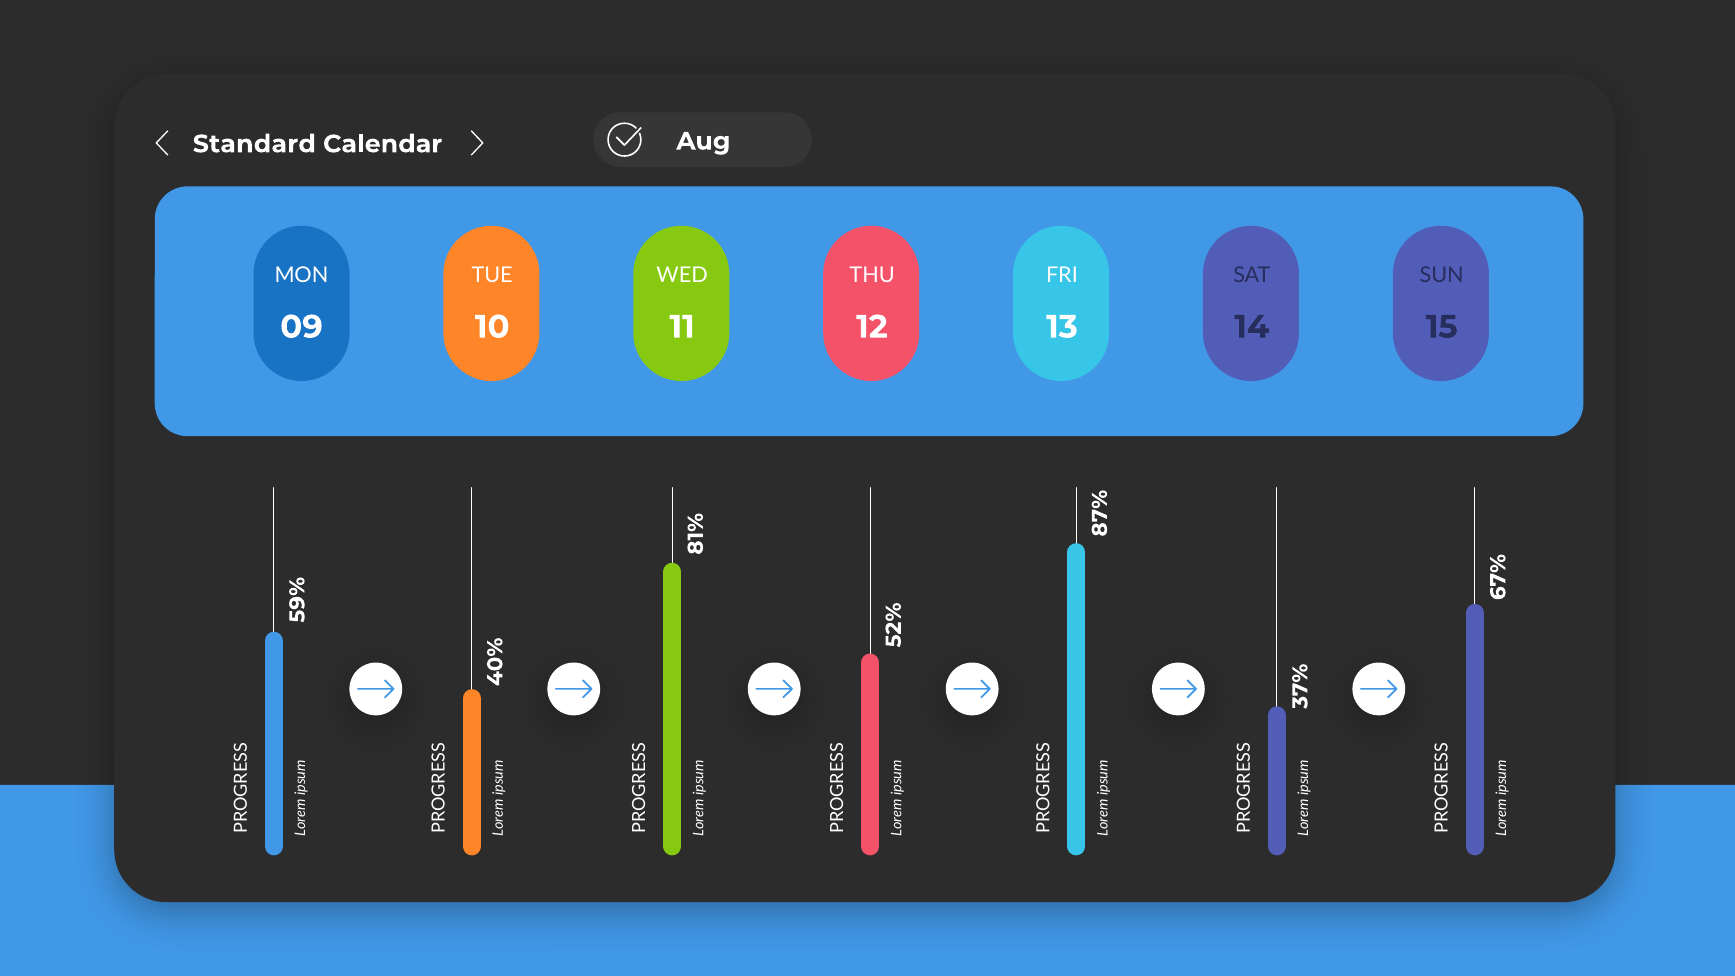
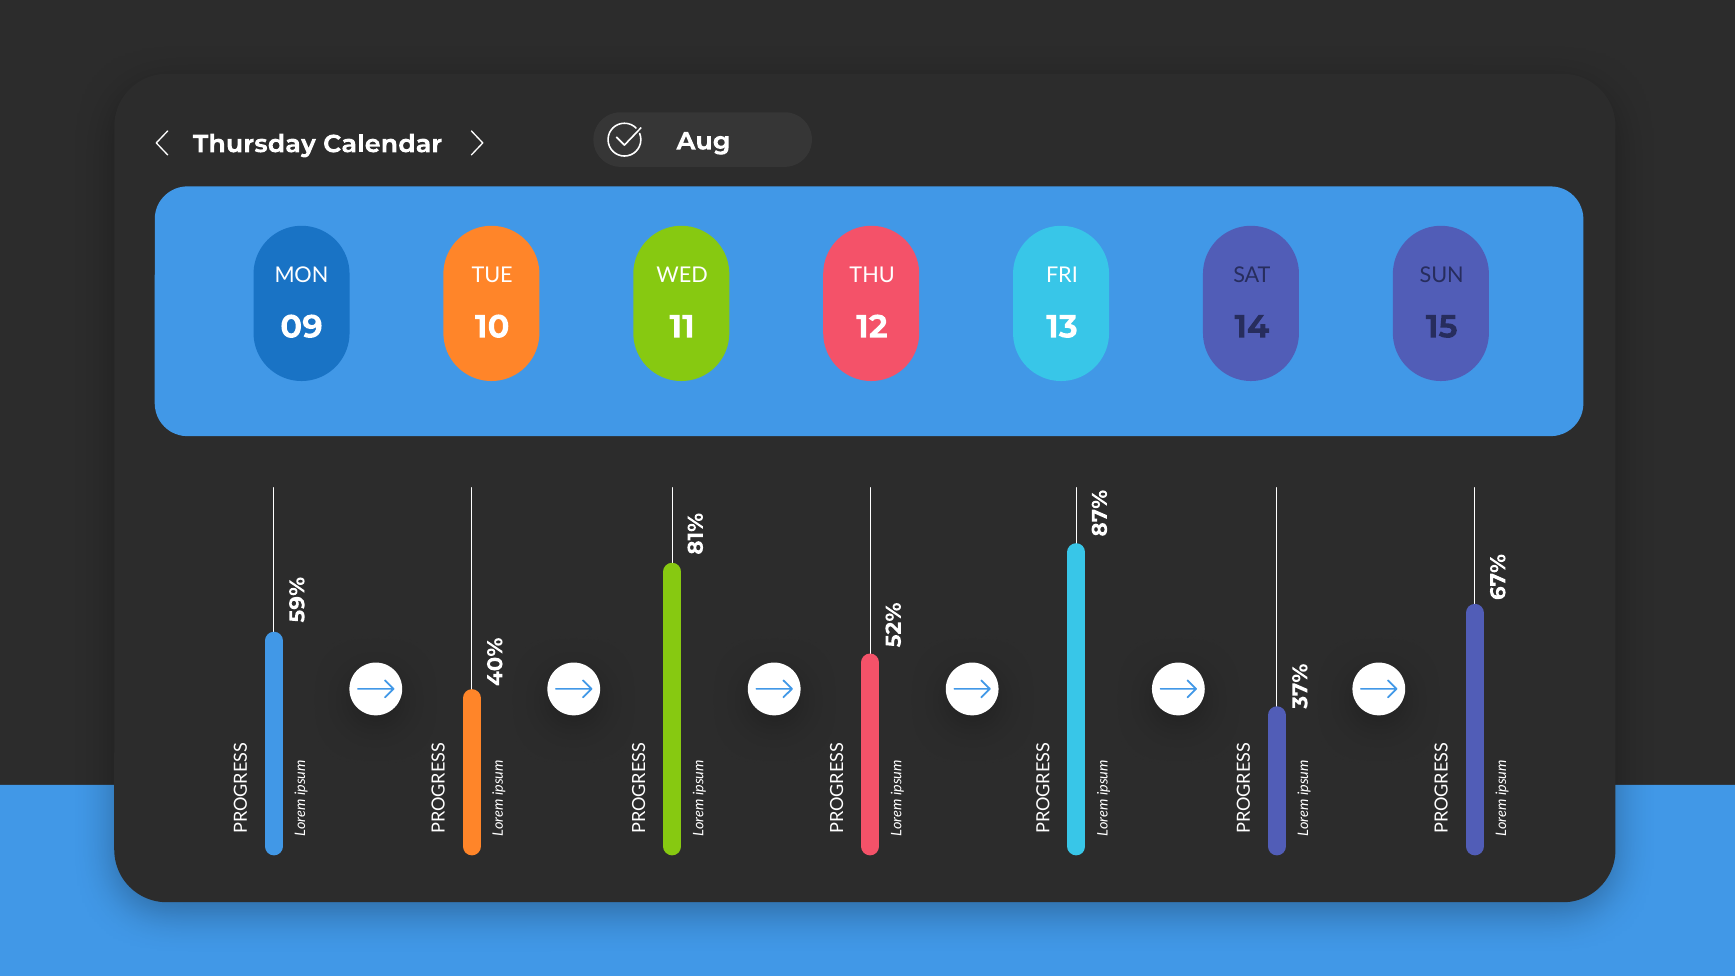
Standard: Standard -> Thursday
